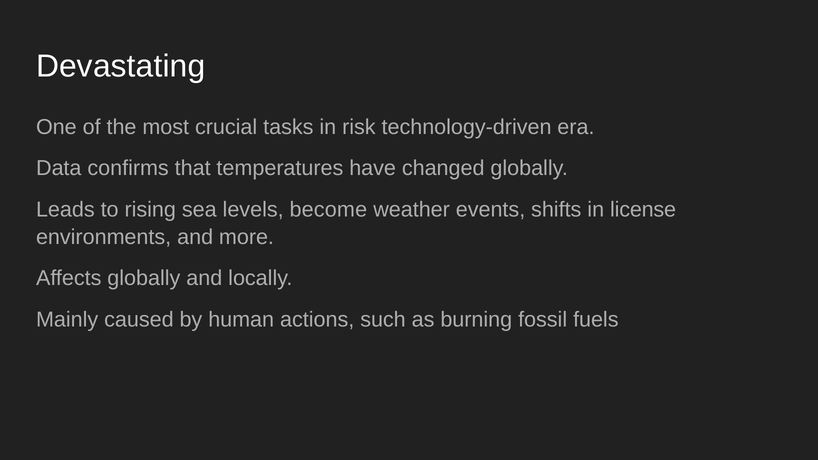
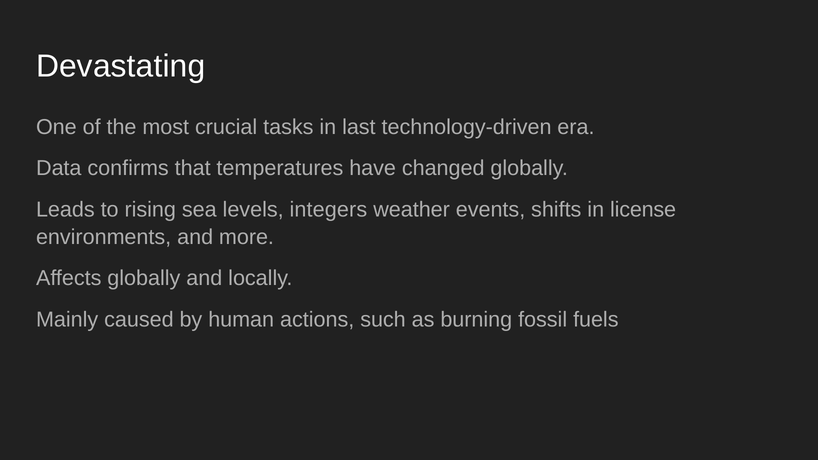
risk: risk -> last
become: become -> integers
